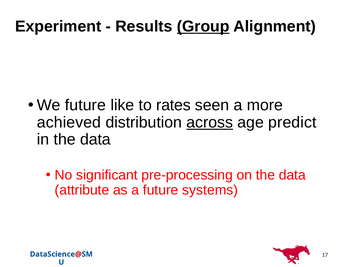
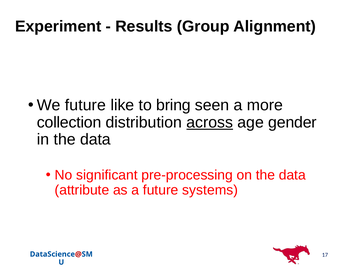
Group underline: present -> none
rates: rates -> bring
achieved: achieved -> collection
predict: predict -> gender
